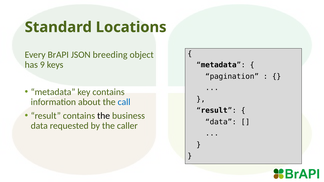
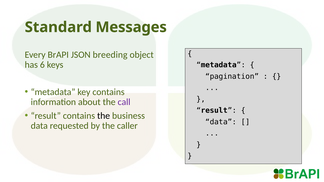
Locations: Locations -> Messages
9: 9 -> 6
call colour: blue -> purple
